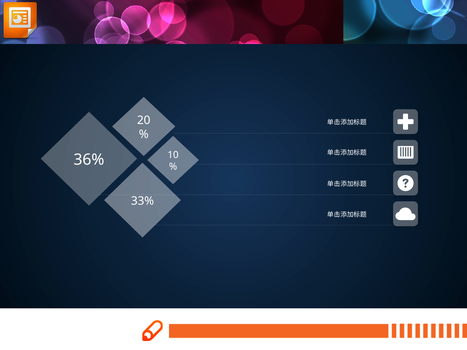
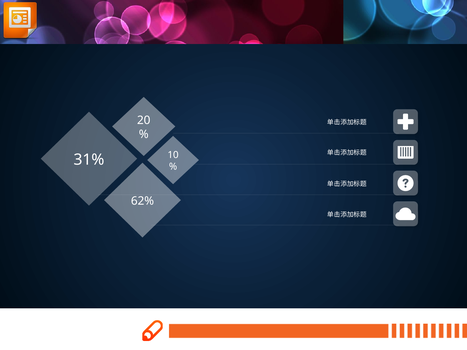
36%: 36% -> 31%
33%: 33% -> 62%
